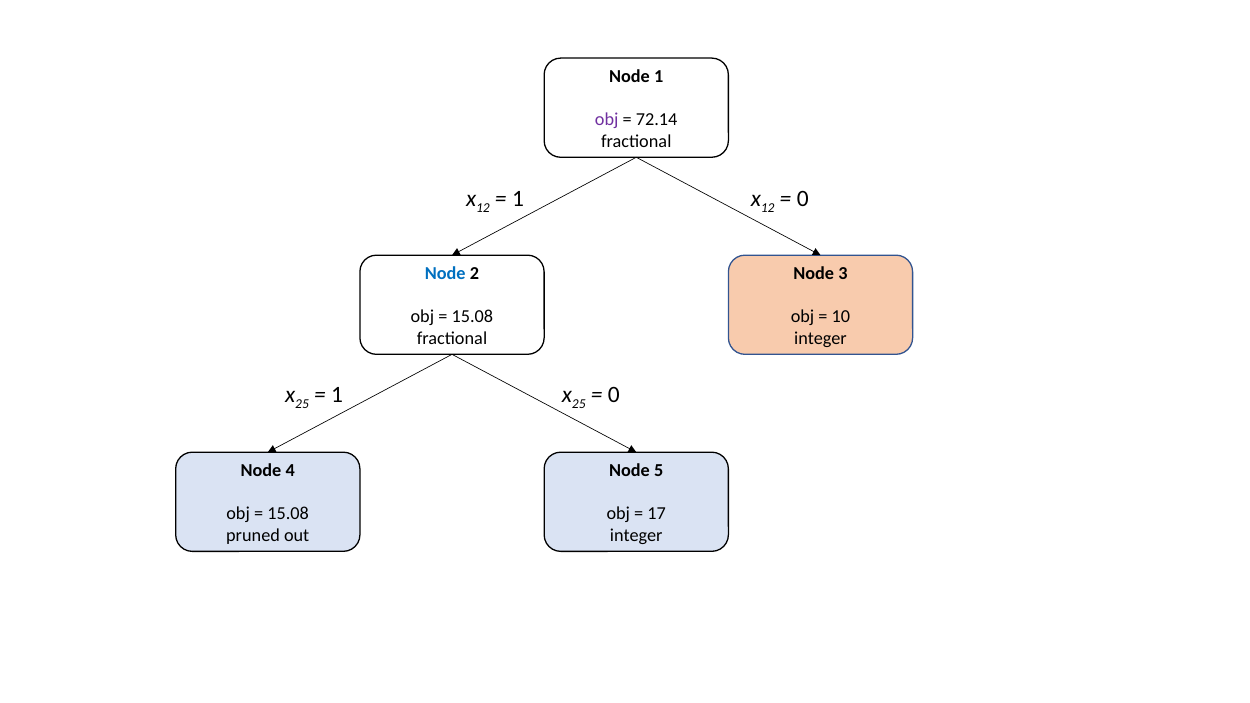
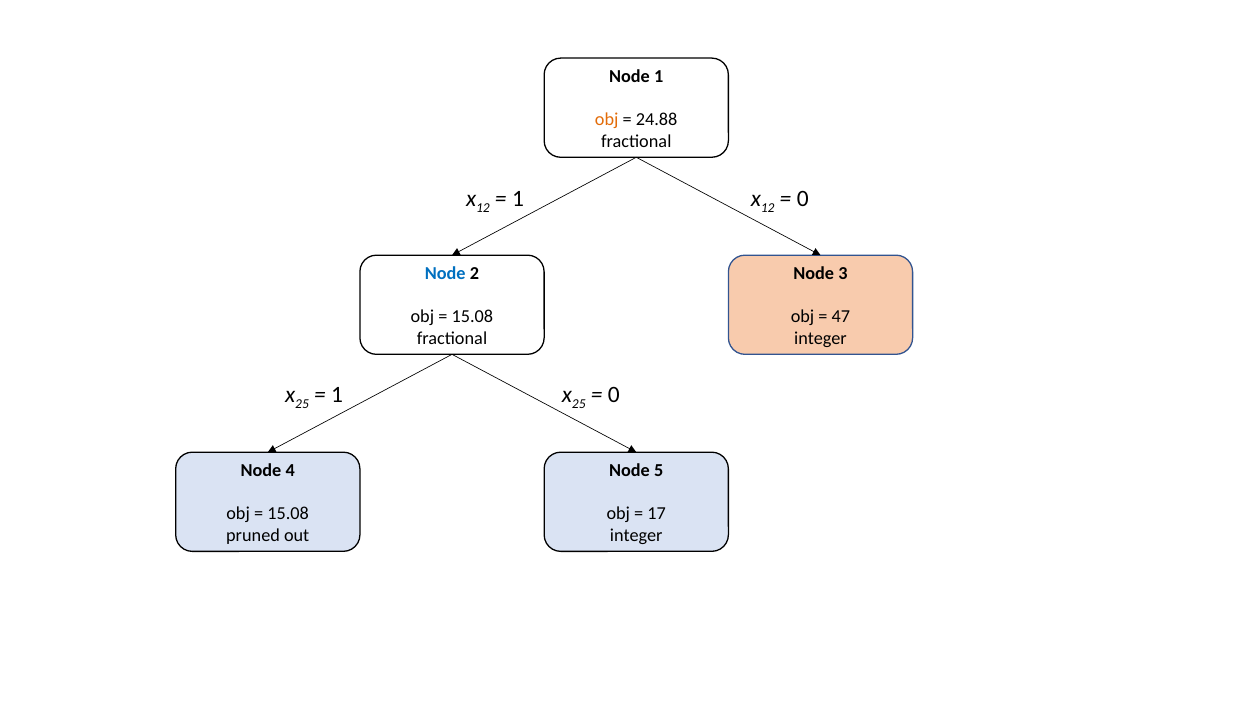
obj at (607, 120) colour: purple -> orange
72.14: 72.14 -> 24.88
10: 10 -> 47
